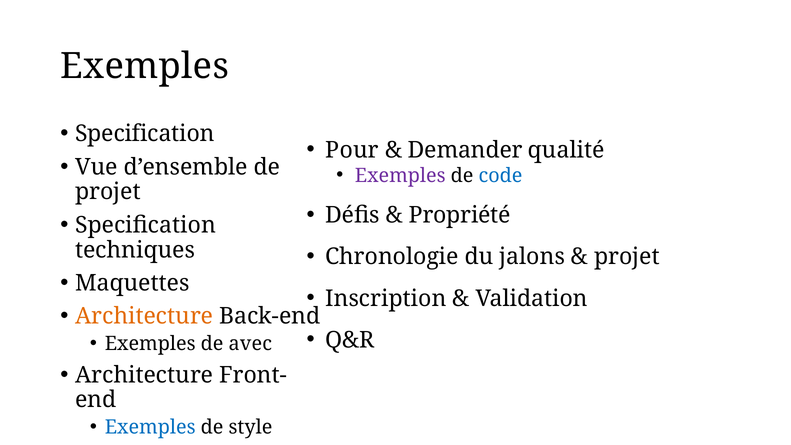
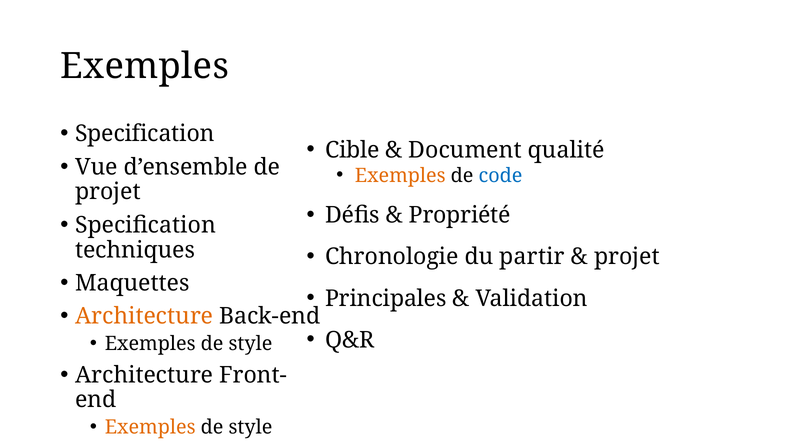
Pour: Pour -> Cible
Demander: Demander -> Document
Exemples at (400, 175) colour: purple -> orange
jalons: jalons -> partir
Inscription: Inscription -> Principales
avec at (250, 344): avec -> style
Exemples at (150, 427) colour: blue -> orange
